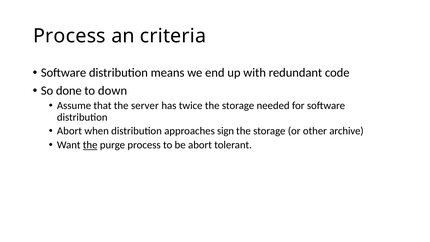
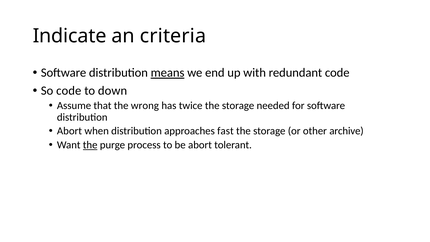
Process at (69, 36): Process -> Indicate
means underline: none -> present
So done: done -> code
server: server -> wrong
sign: sign -> fast
